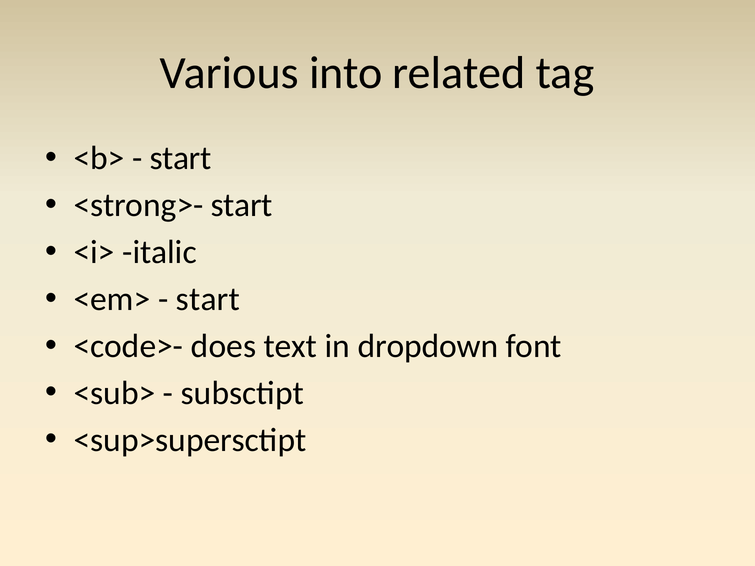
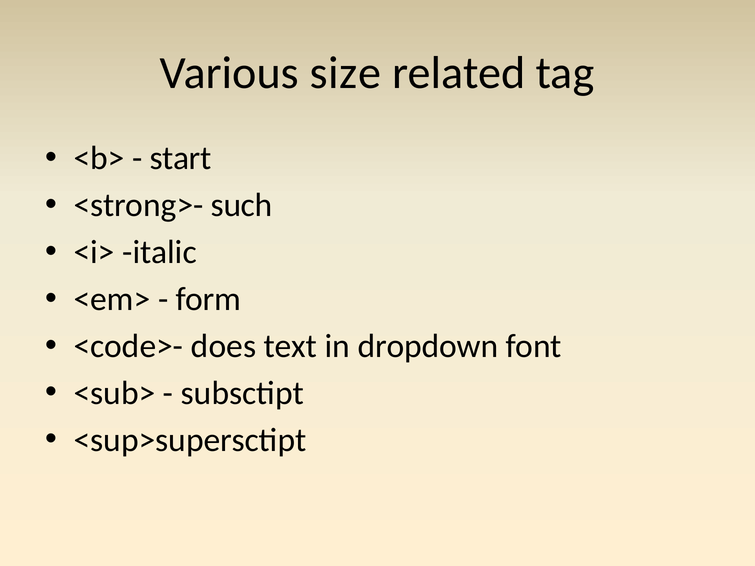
into: into -> size
<strong>- start: start -> such
start at (208, 299): start -> form
